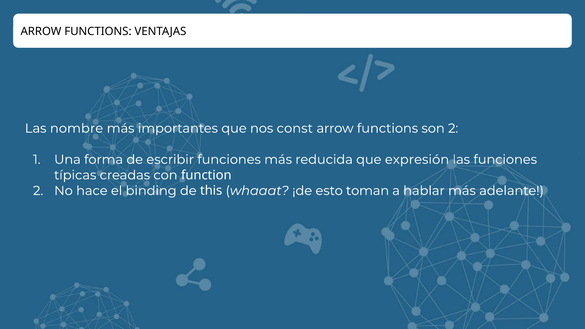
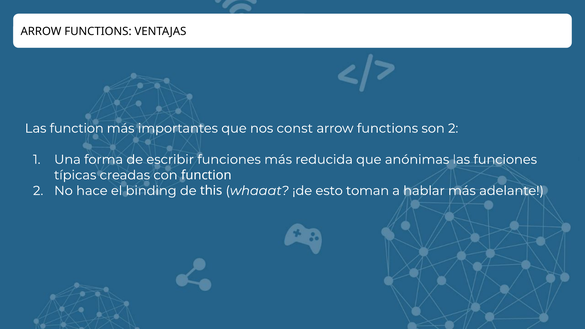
Las nombre: nombre -> function
expresión: expresión -> anónimas
